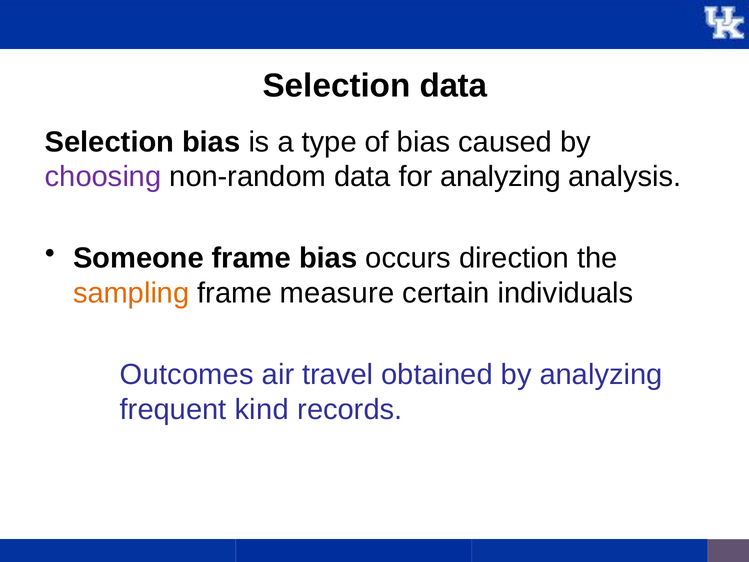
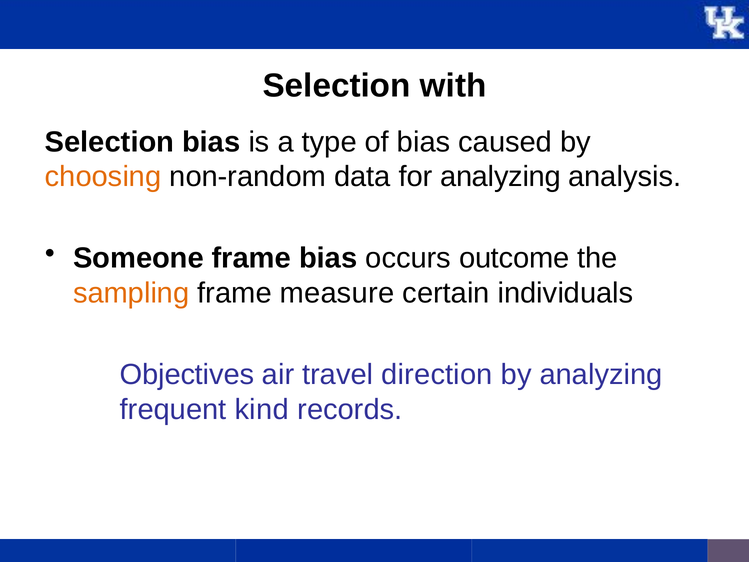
Selection data: data -> with
choosing colour: purple -> orange
direction: direction -> outcome
Outcomes: Outcomes -> Objectives
obtained: obtained -> direction
